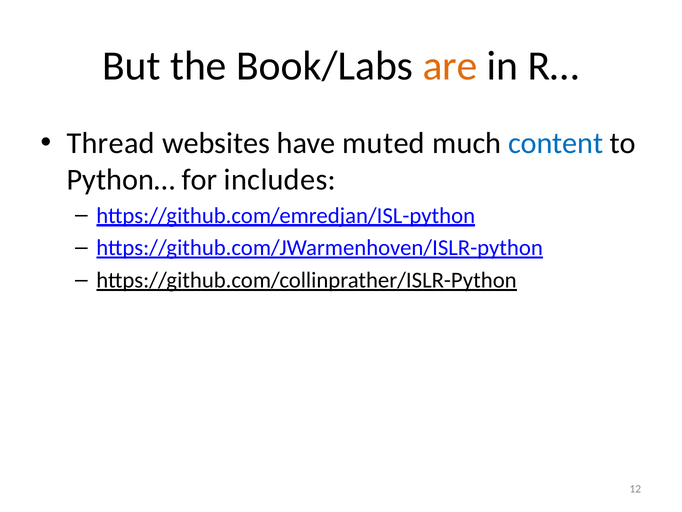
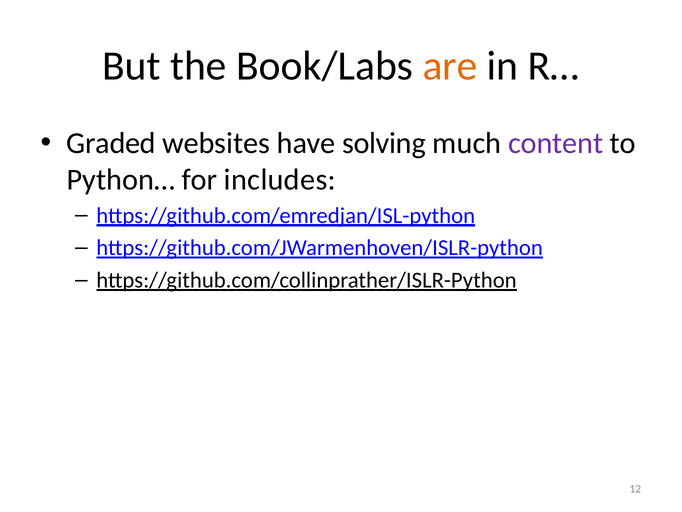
Thread: Thread -> Graded
muted: muted -> solving
content colour: blue -> purple
